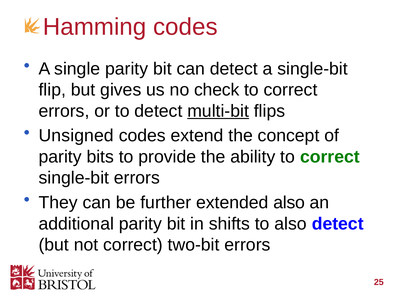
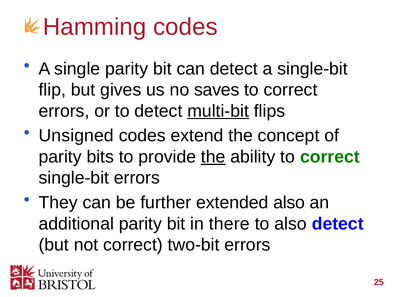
check: check -> saves
the at (213, 157) underline: none -> present
shifts: shifts -> there
